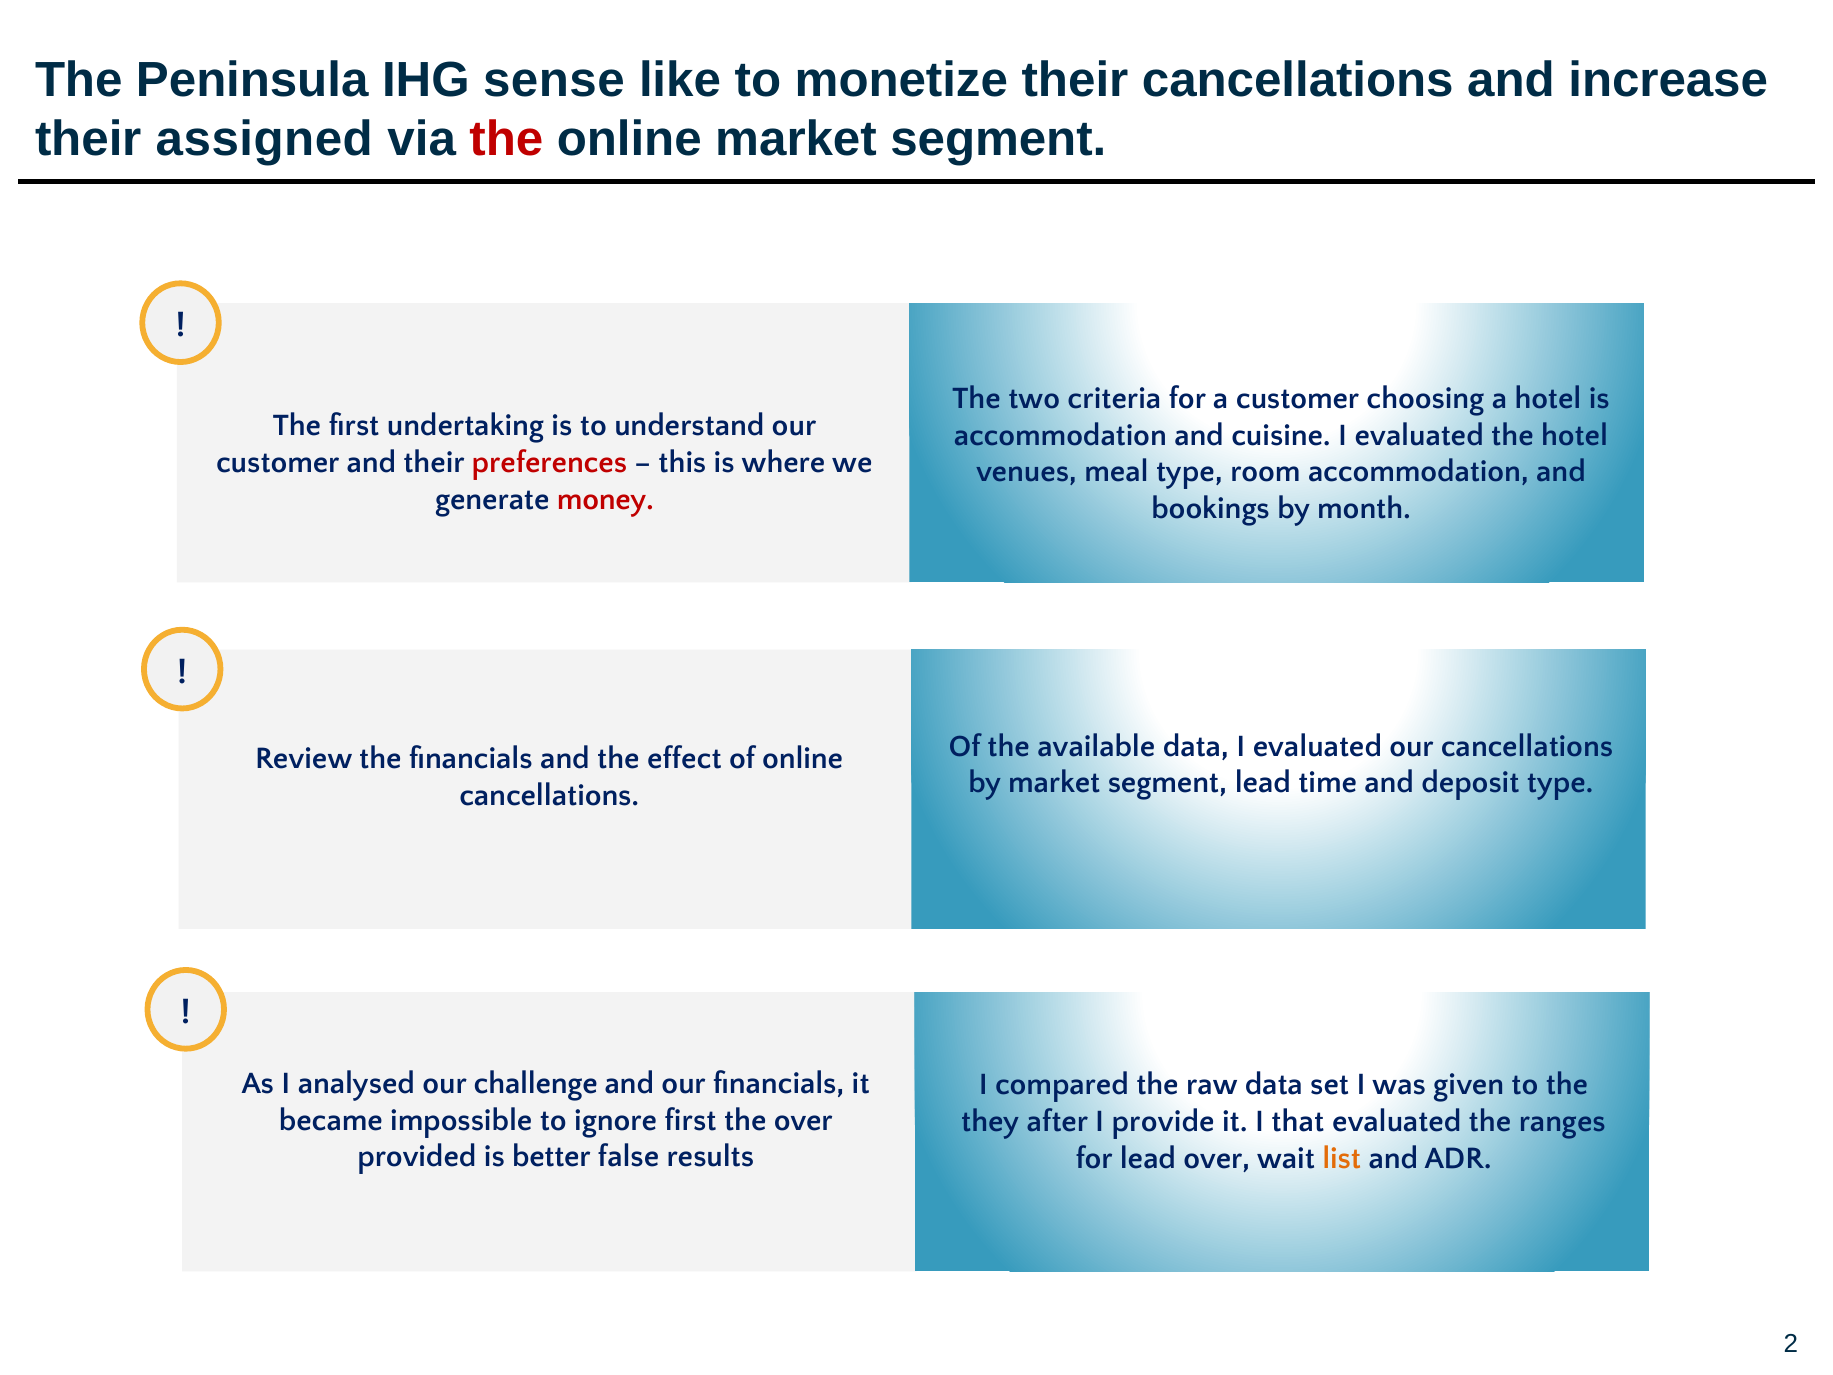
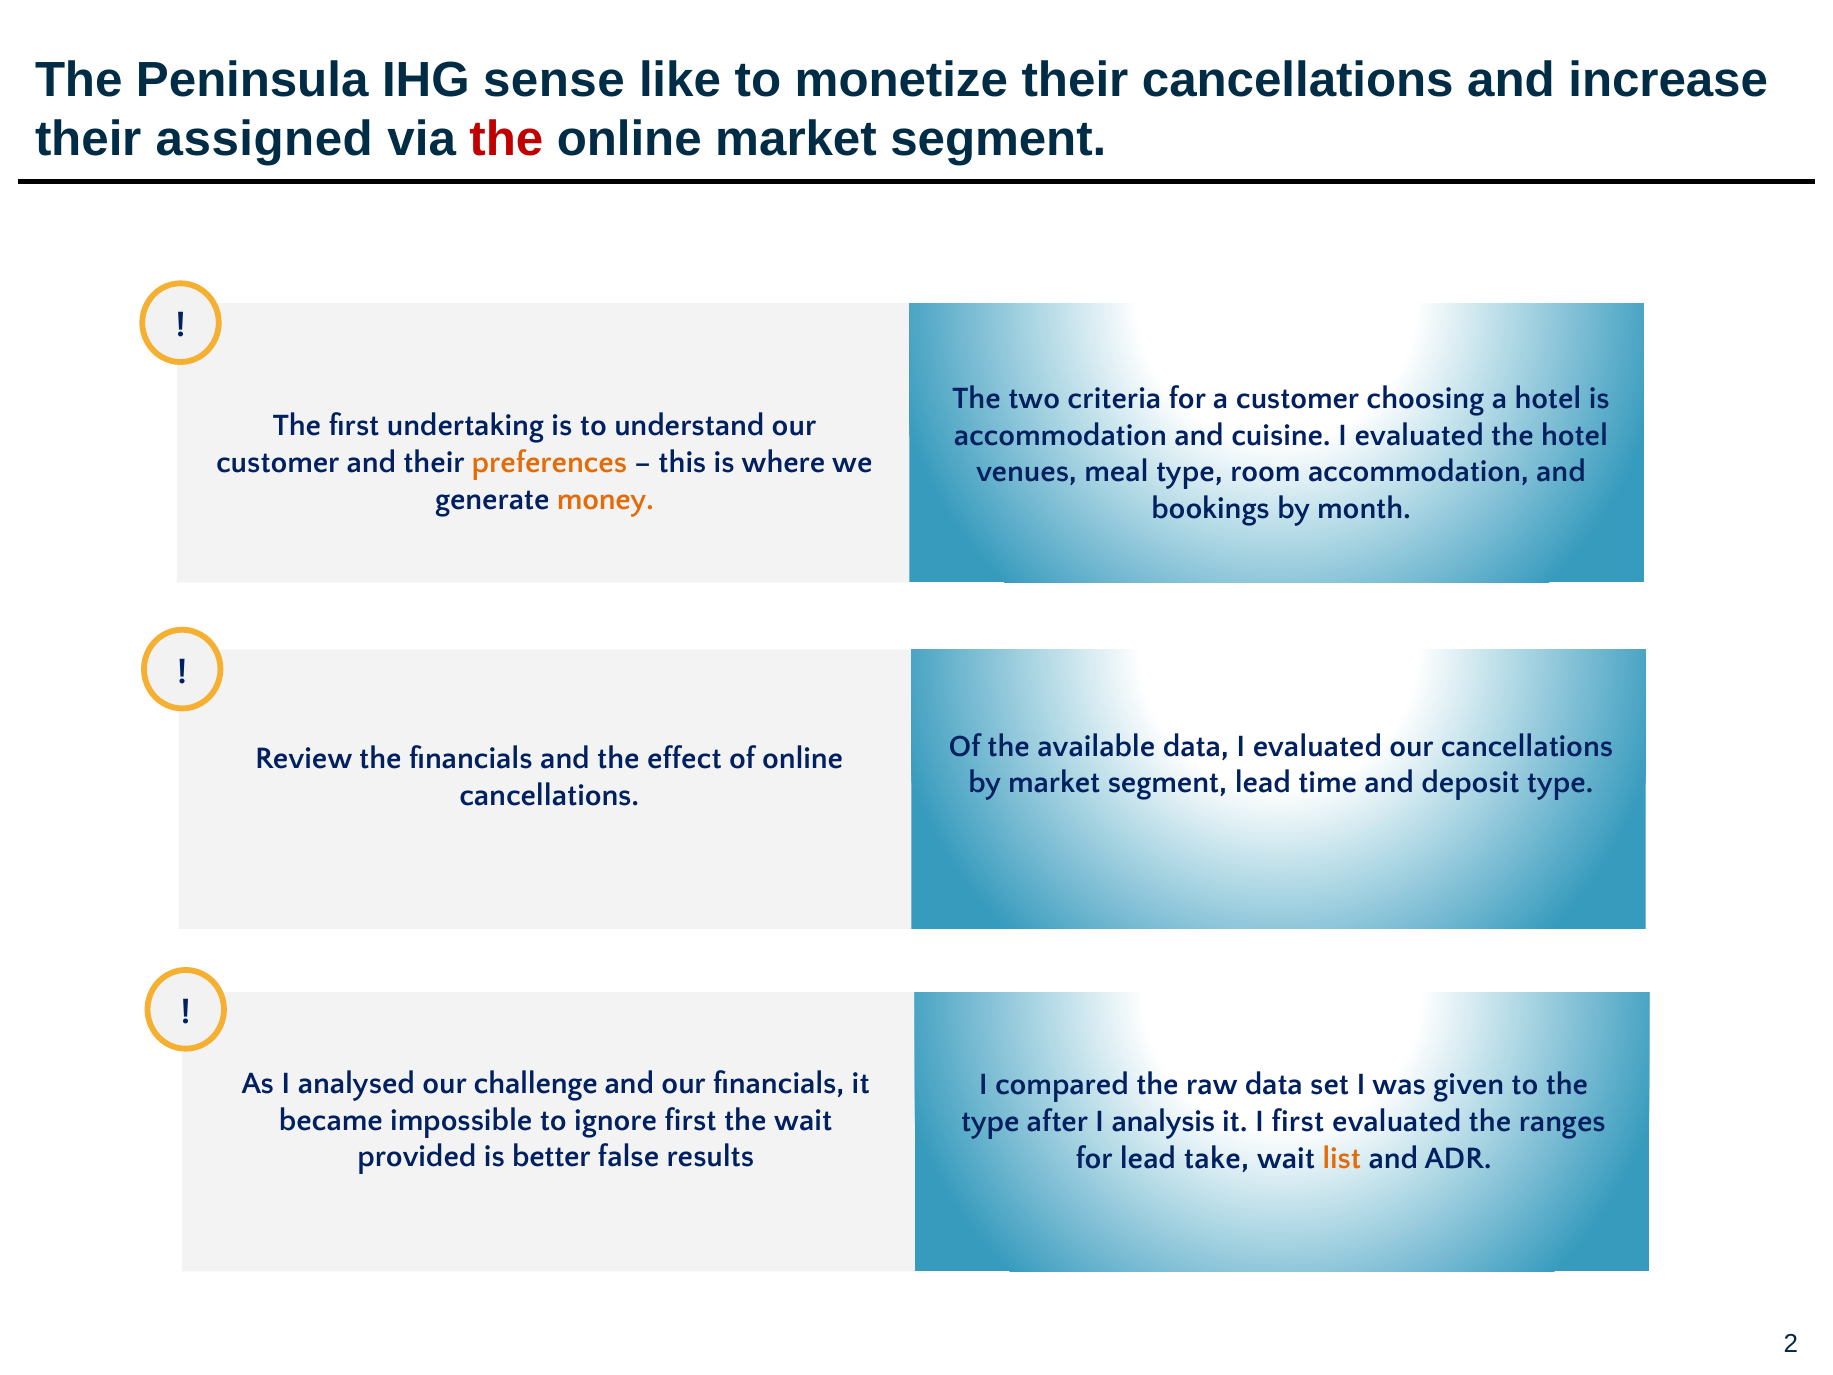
preferences colour: red -> orange
money colour: red -> orange
the over: over -> wait
they at (990, 1121): they -> type
provide: provide -> analysis
I that: that -> first
lead over: over -> take
